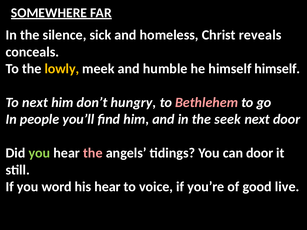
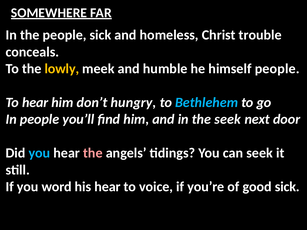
the silence: silence -> people
reveals: reveals -> trouble
himself himself: himself -> people
To next: next -> hear
Bethlehem colour: pink -> light blue
you at (39, 153) colour: light green -> light blue
can door: door -> seek
good live: live -> sick
